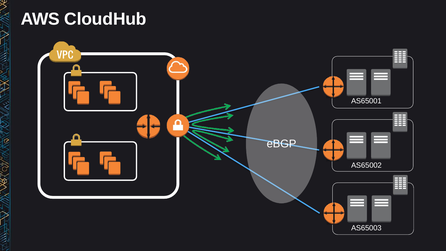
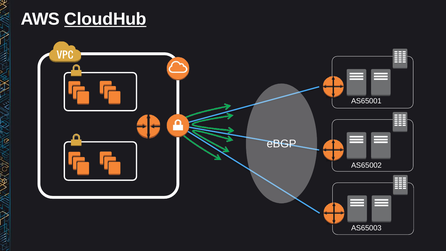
CloudHub underline: none -> present
